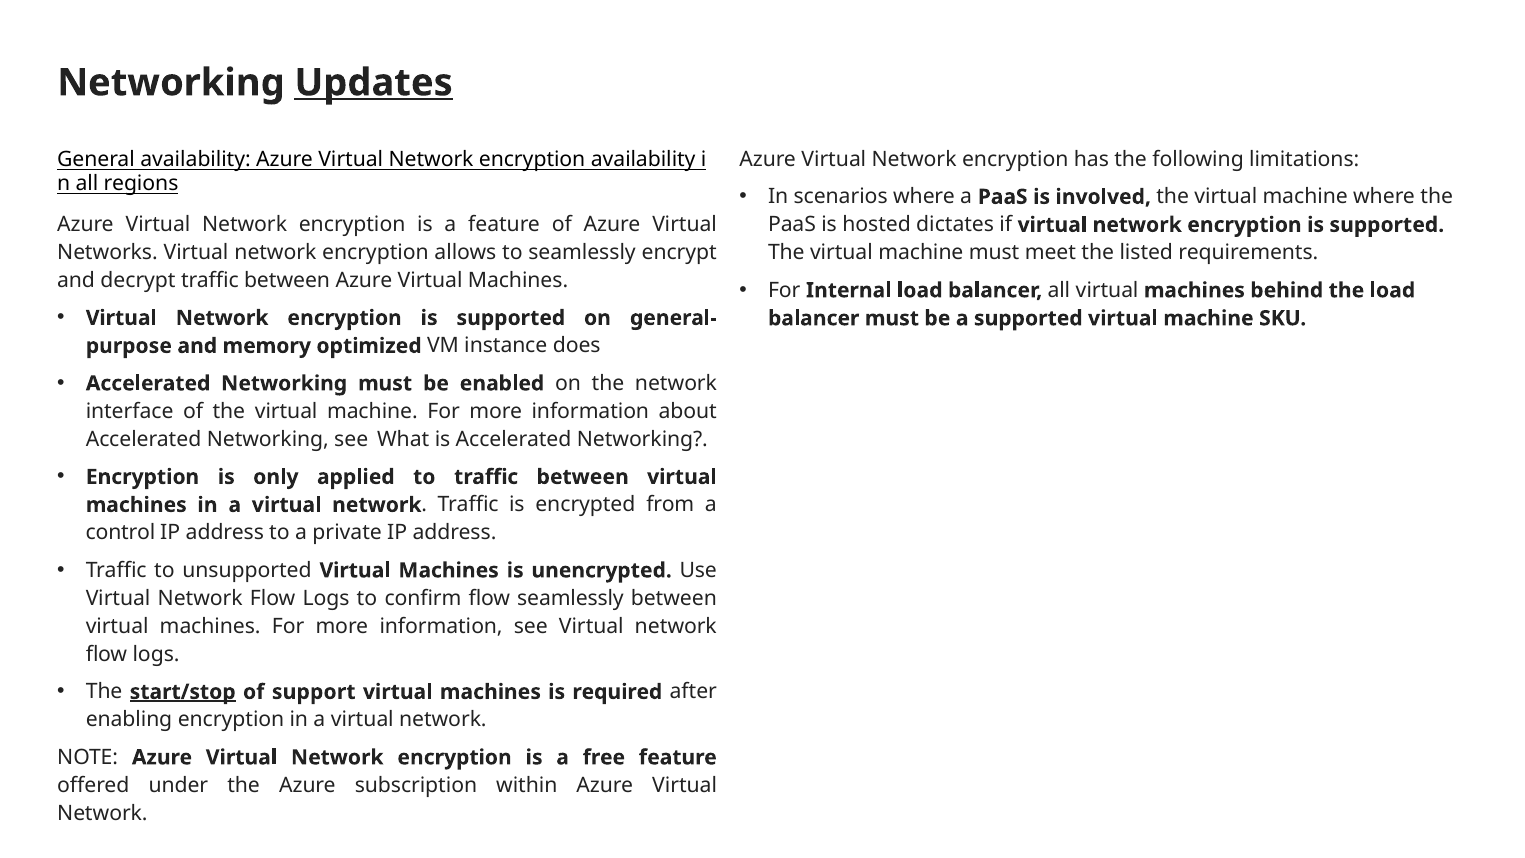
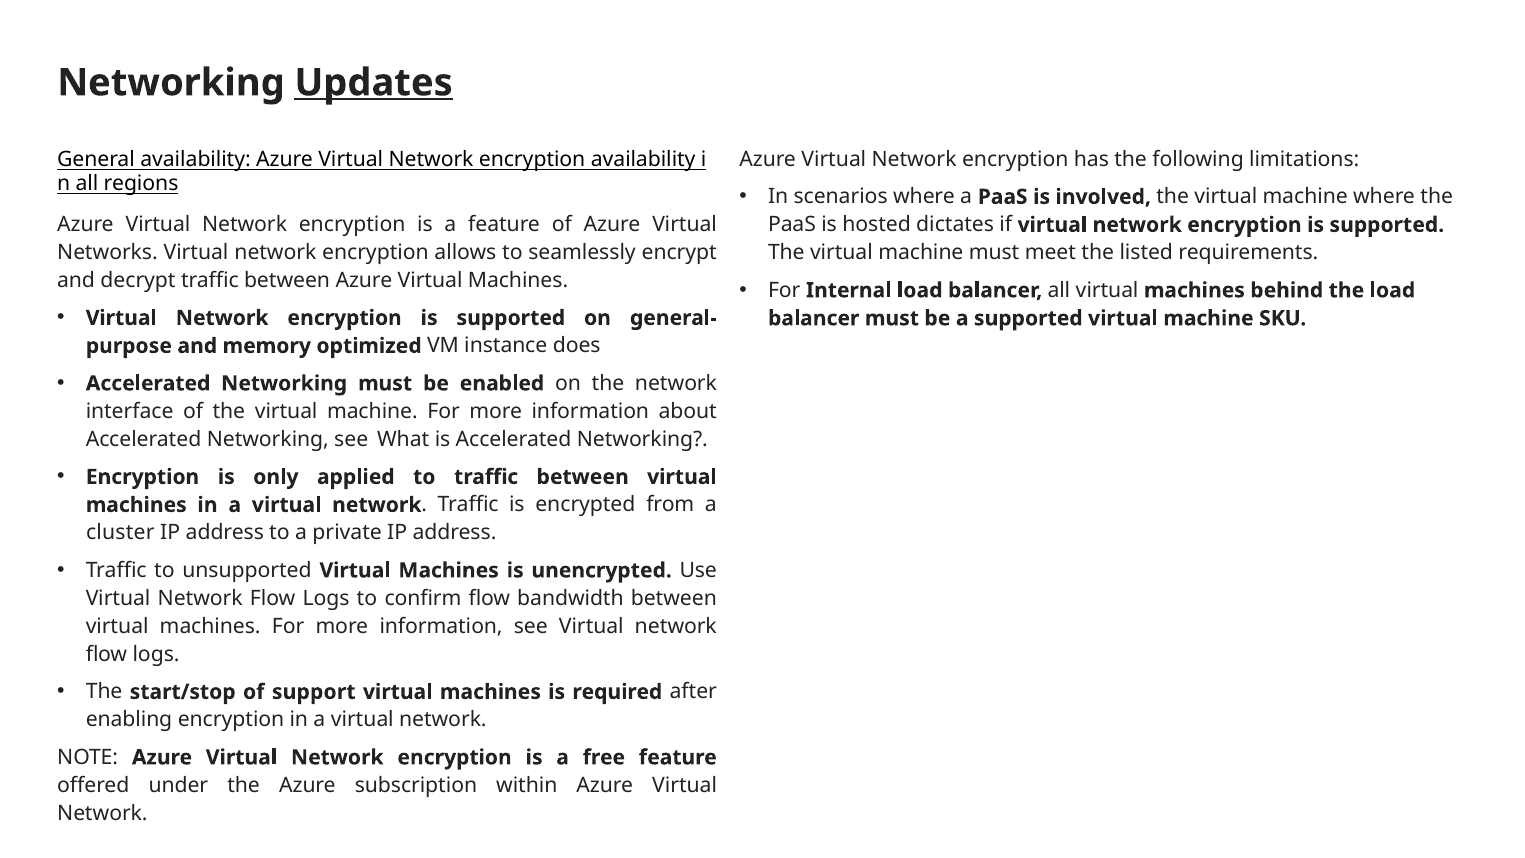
control: control -> cluster
flow seamlessly: seamlessly -> bandwidth
start/stop underline: present -> none
